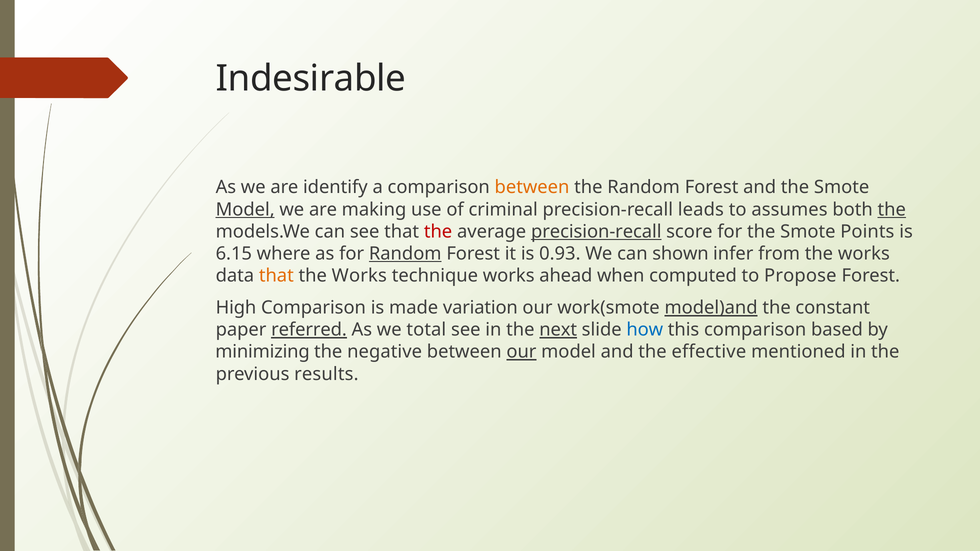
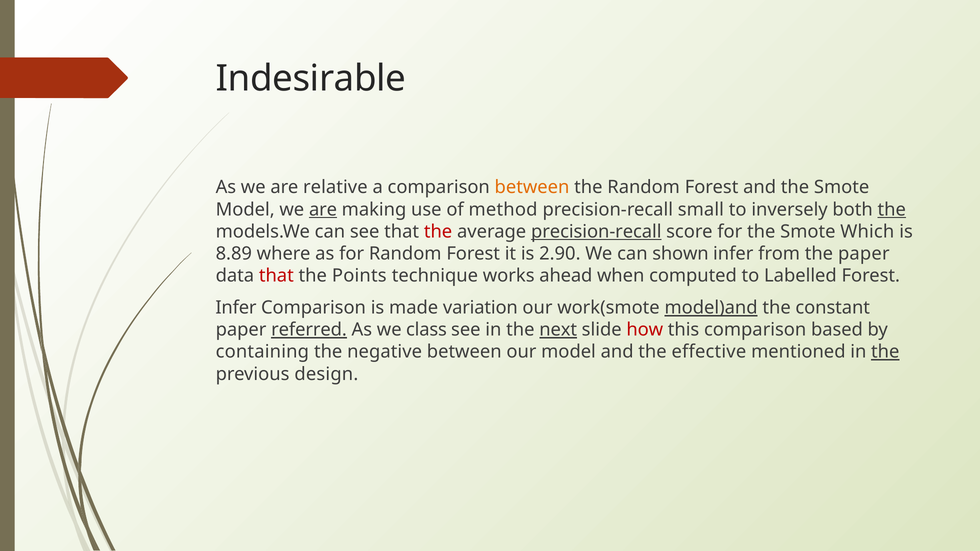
identify: identify -> relative
Model at (245, 210) underline: present -> none
are at (323, 210) underline: none -> present
criminal: criminal -> method
leads: leads -> small
assumes: assumes -> inversely
Points: Points -> Which
6.15: 6.15 -> 8.89
Random at (405, 254) underline: present -> none
0.93: 0.93 -> 2.90
from the works: works -> paper
that at (276, 276) colour: orange -> red
Works at (359, 276): Works -> Points
Propose: Propose -> Labelled
High at (236, 308): High -> Infer
total: total -> class
how colour: blue -> red
minimizing: minimizing -> containing
our at (521, 352) underline: present -> none
the at (885, 352) underline: none -> present
results: results -> design
